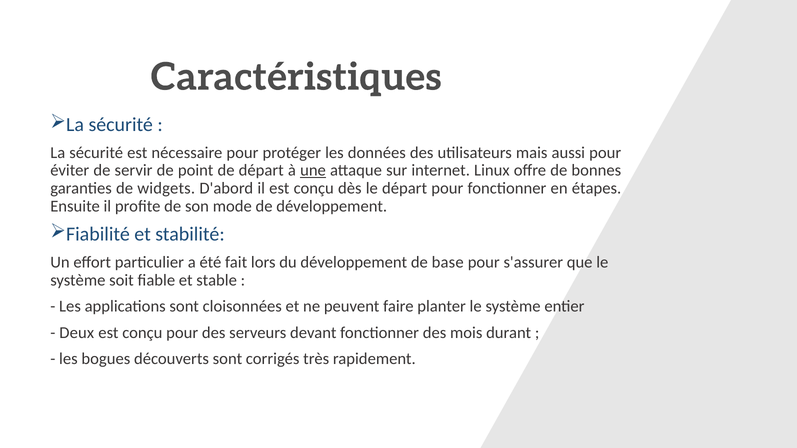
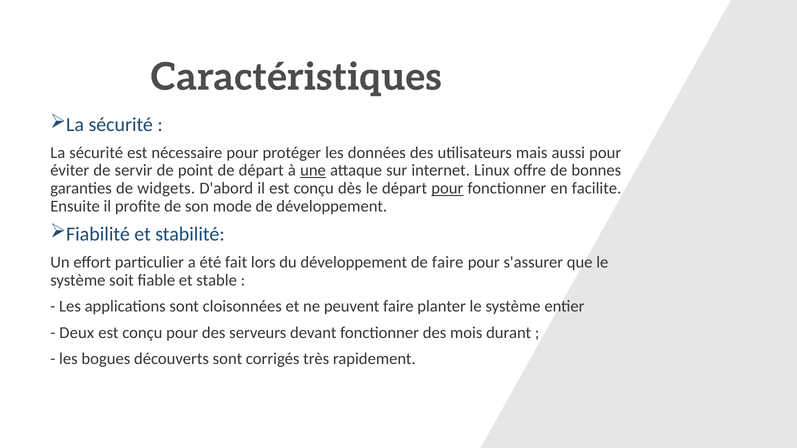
pour at (447, 189) underline: none -> present
étapes: étapes -> facilite
de base: base -> faire
